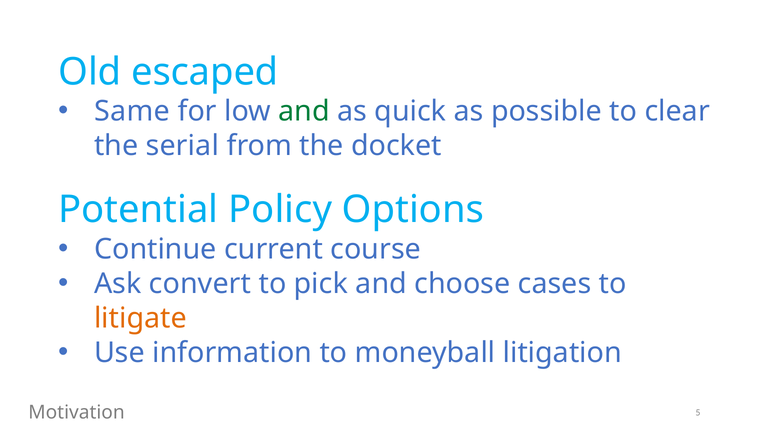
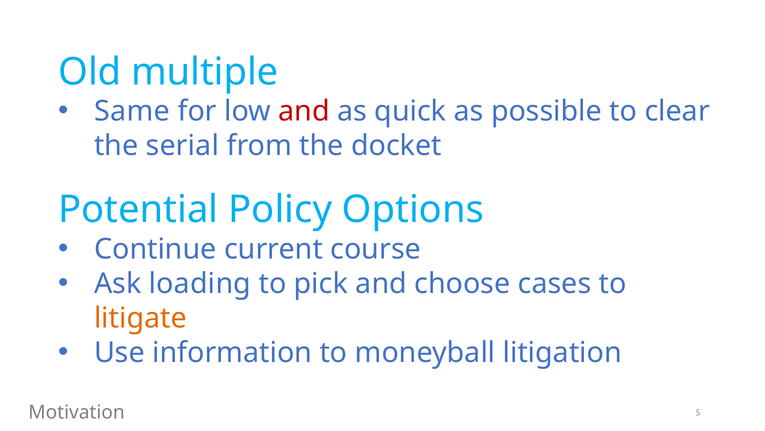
escaped: escaped -> multiple
and at (304, 111) colour: green -> red
convert: convert -> loading
